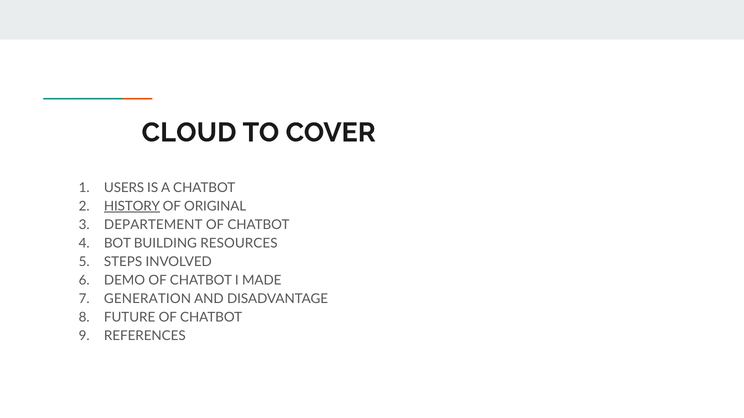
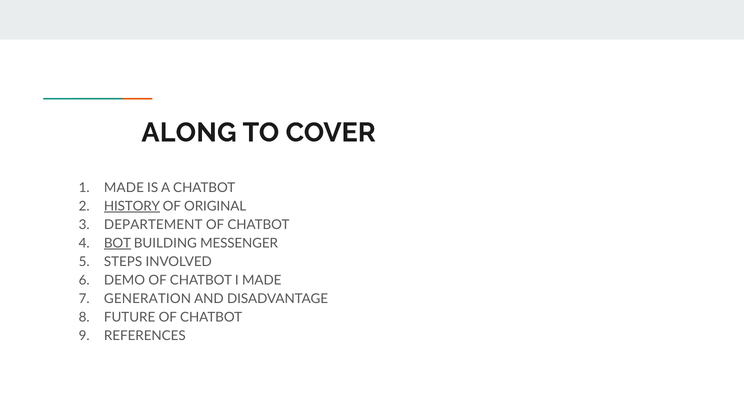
CLOUD: CLOUD -> ALONG
USERS at (124, 188): USERS -> MADE
BOT underline: none -> present
RESOURCES: RESOURCES -> MESSENGER
